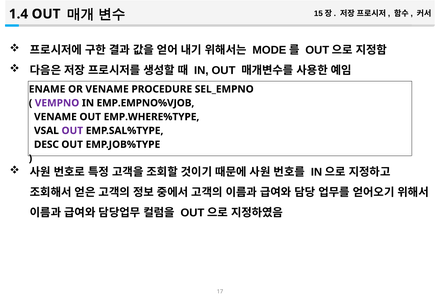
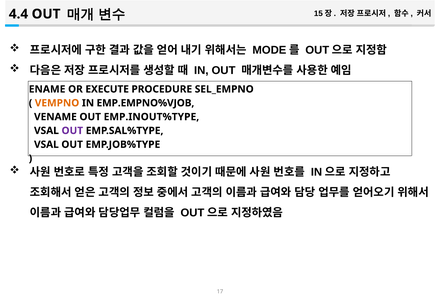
1.4: 1.4 -> 4.4
OR VENAME: VENAME -> EXECUTE
VEMPNO colour: purple -> orange
EMP.WHERE%TYPE: EMP.WHERE%TYPE -> EMP.INOUT%TYPE
DESC at (46, 144): DESC -> VSAL
